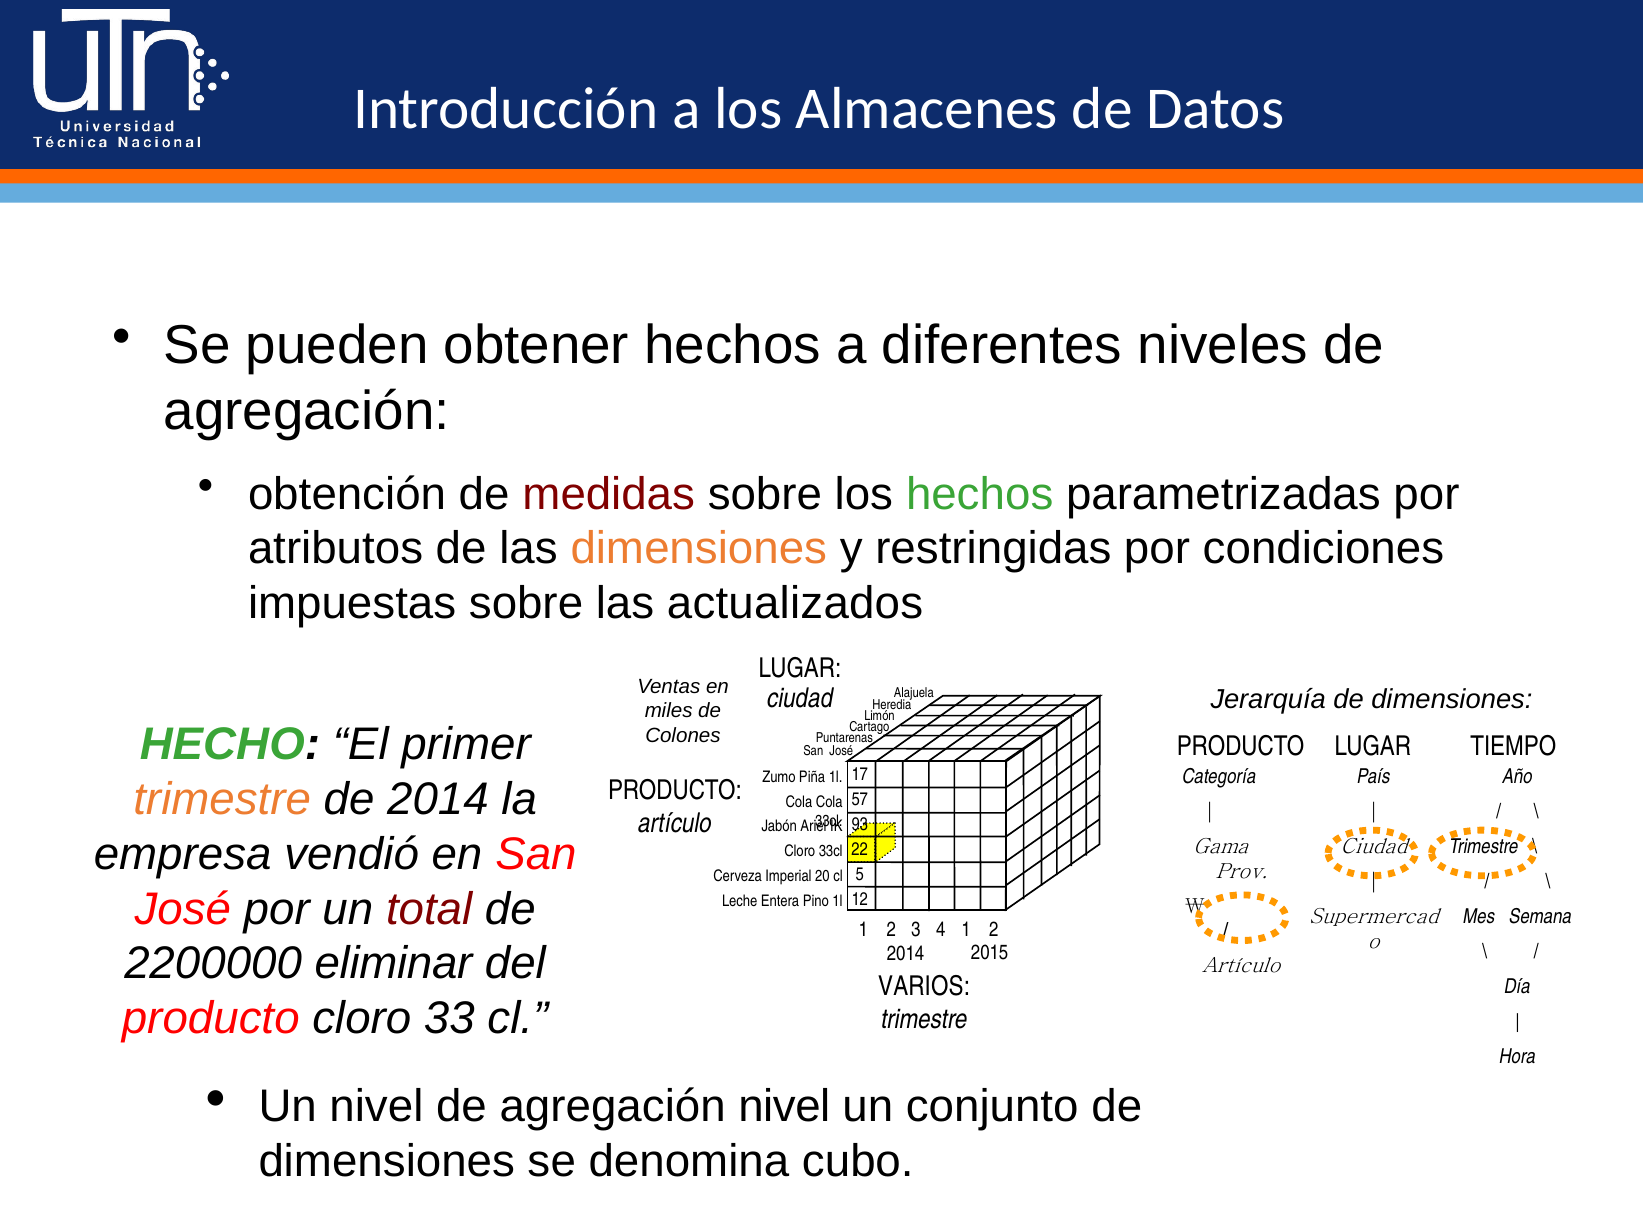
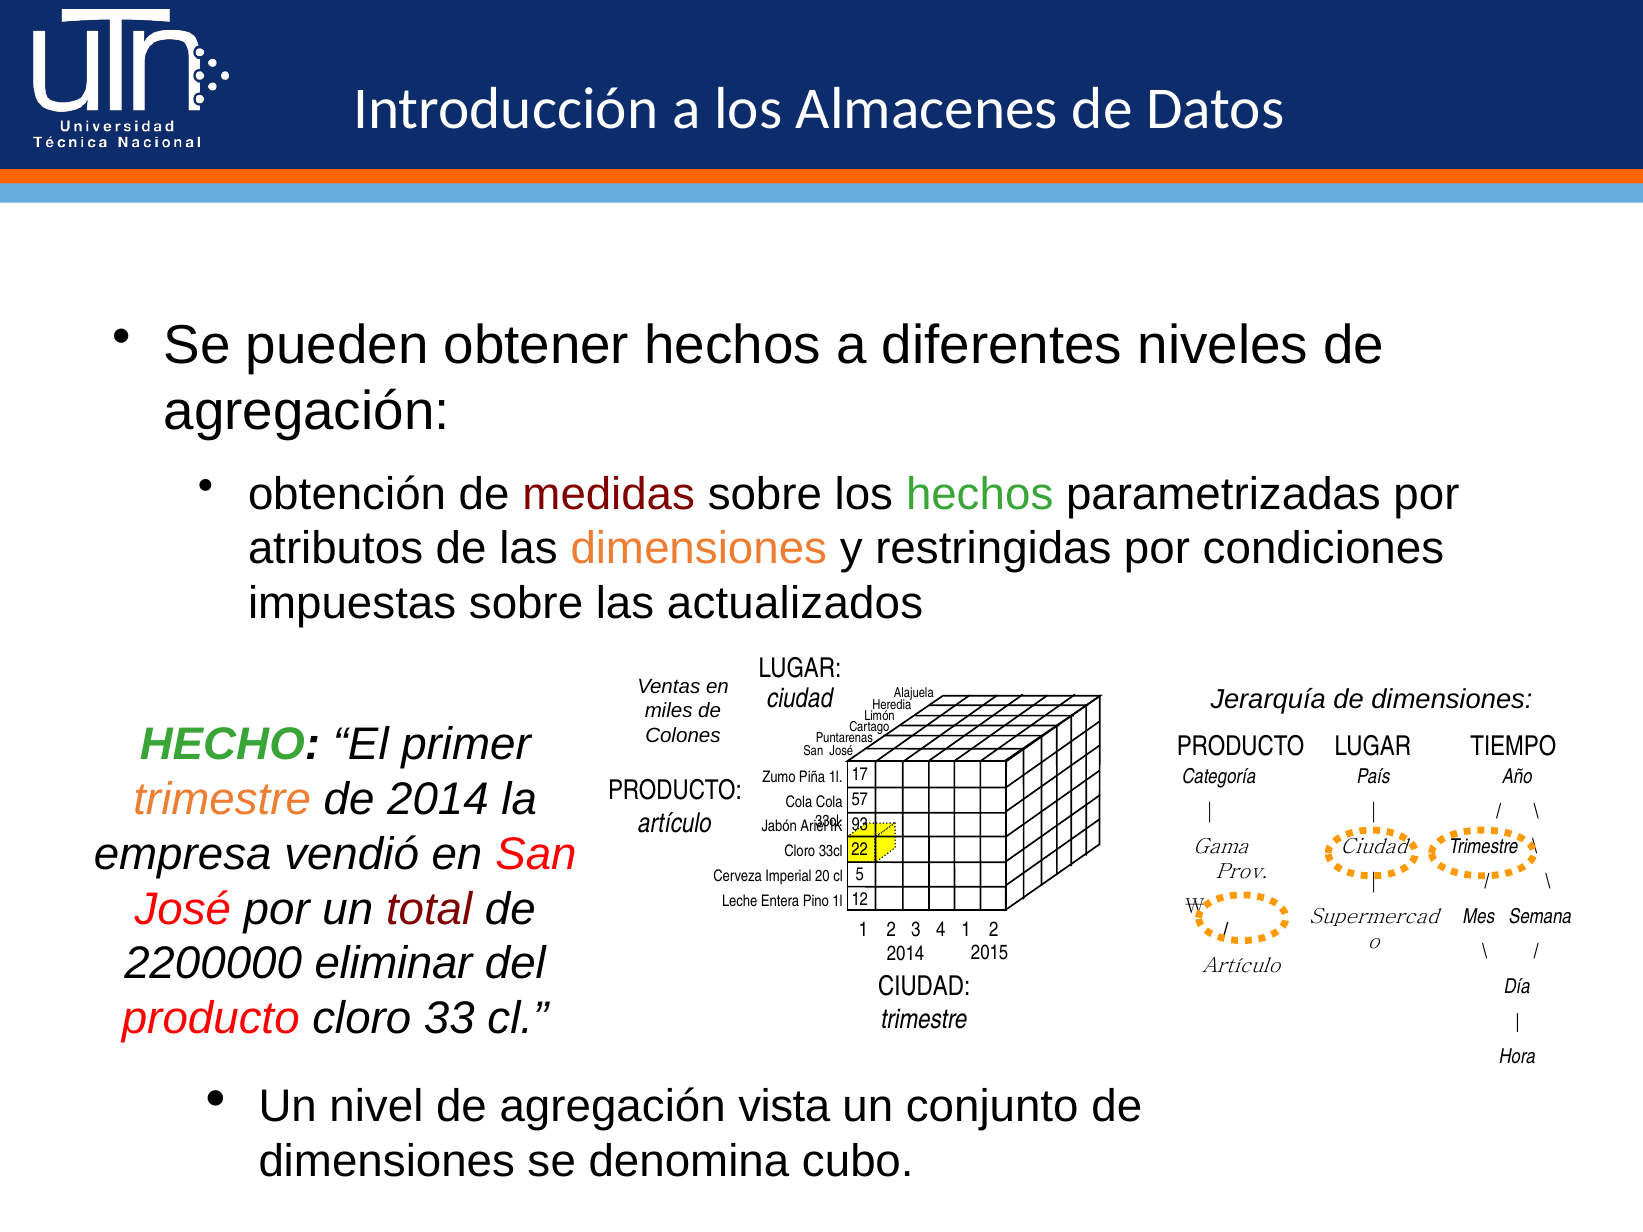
VARIOS at (924, 987): VARIOS -> CIUDAD
agregación nivel: nivel -> vista
